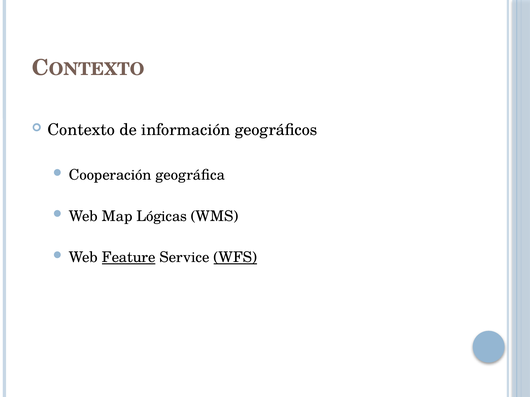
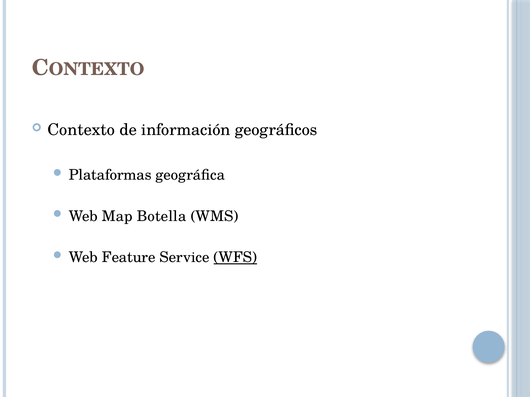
Cooperación: Cooperación -> Plataformas
Lógicas: Lógicas -> Botella
Feature underline: present -> none
